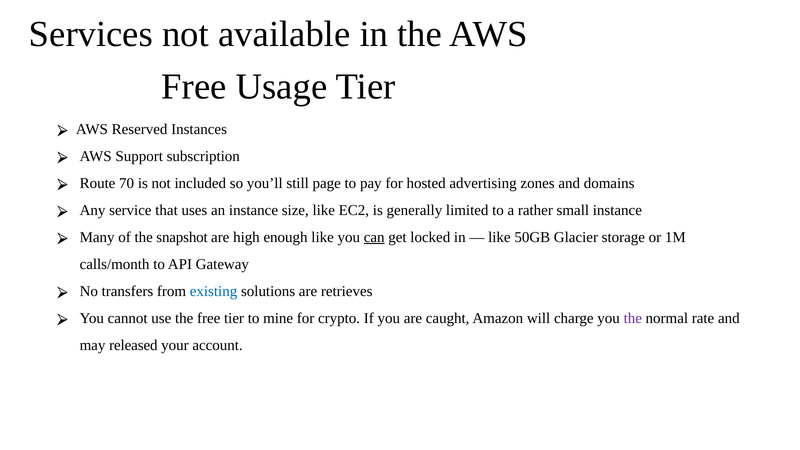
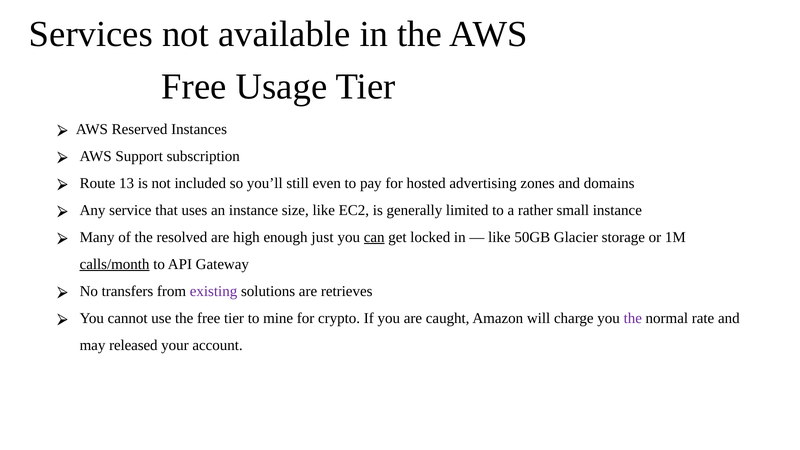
70: 70 -> 13
page: page -> even
snapshot: snapshot -> resolved
enough like: like -> just
calls/month underline: none -> present
existing colour: blue -> purple
